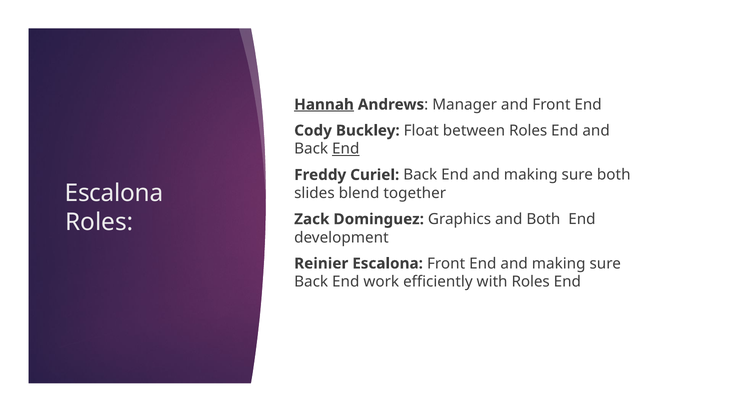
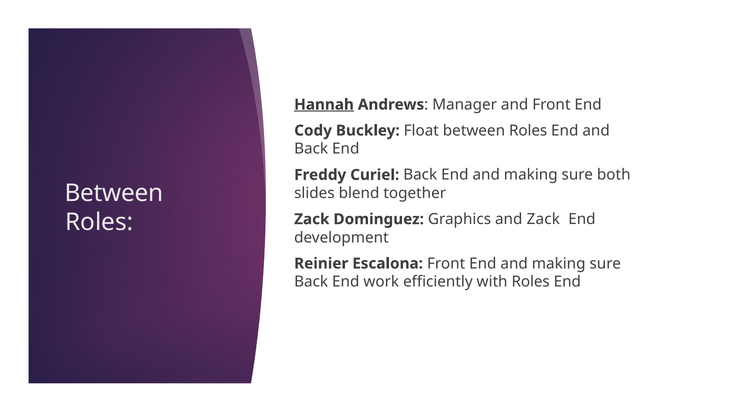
End at (346, 149) underline: present -> none
Escalona at (114, 193): Escalona -> Between
and Both: Both -> Zack
